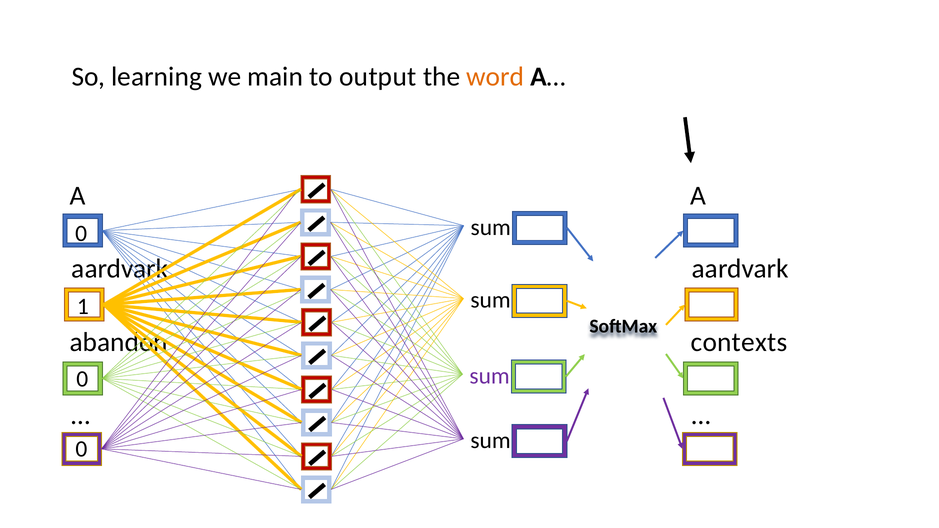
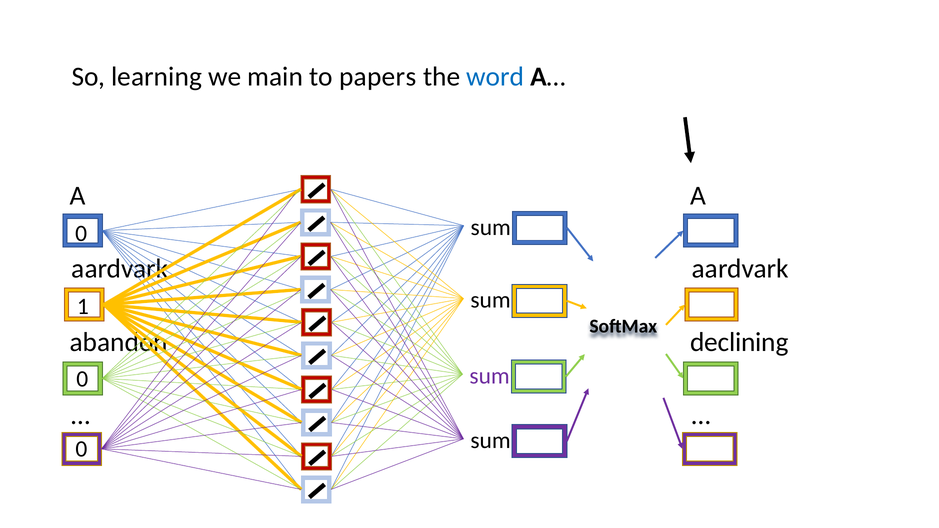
output: output -> papers
word colour: orange -> blue
contexts: contexts -> declining
